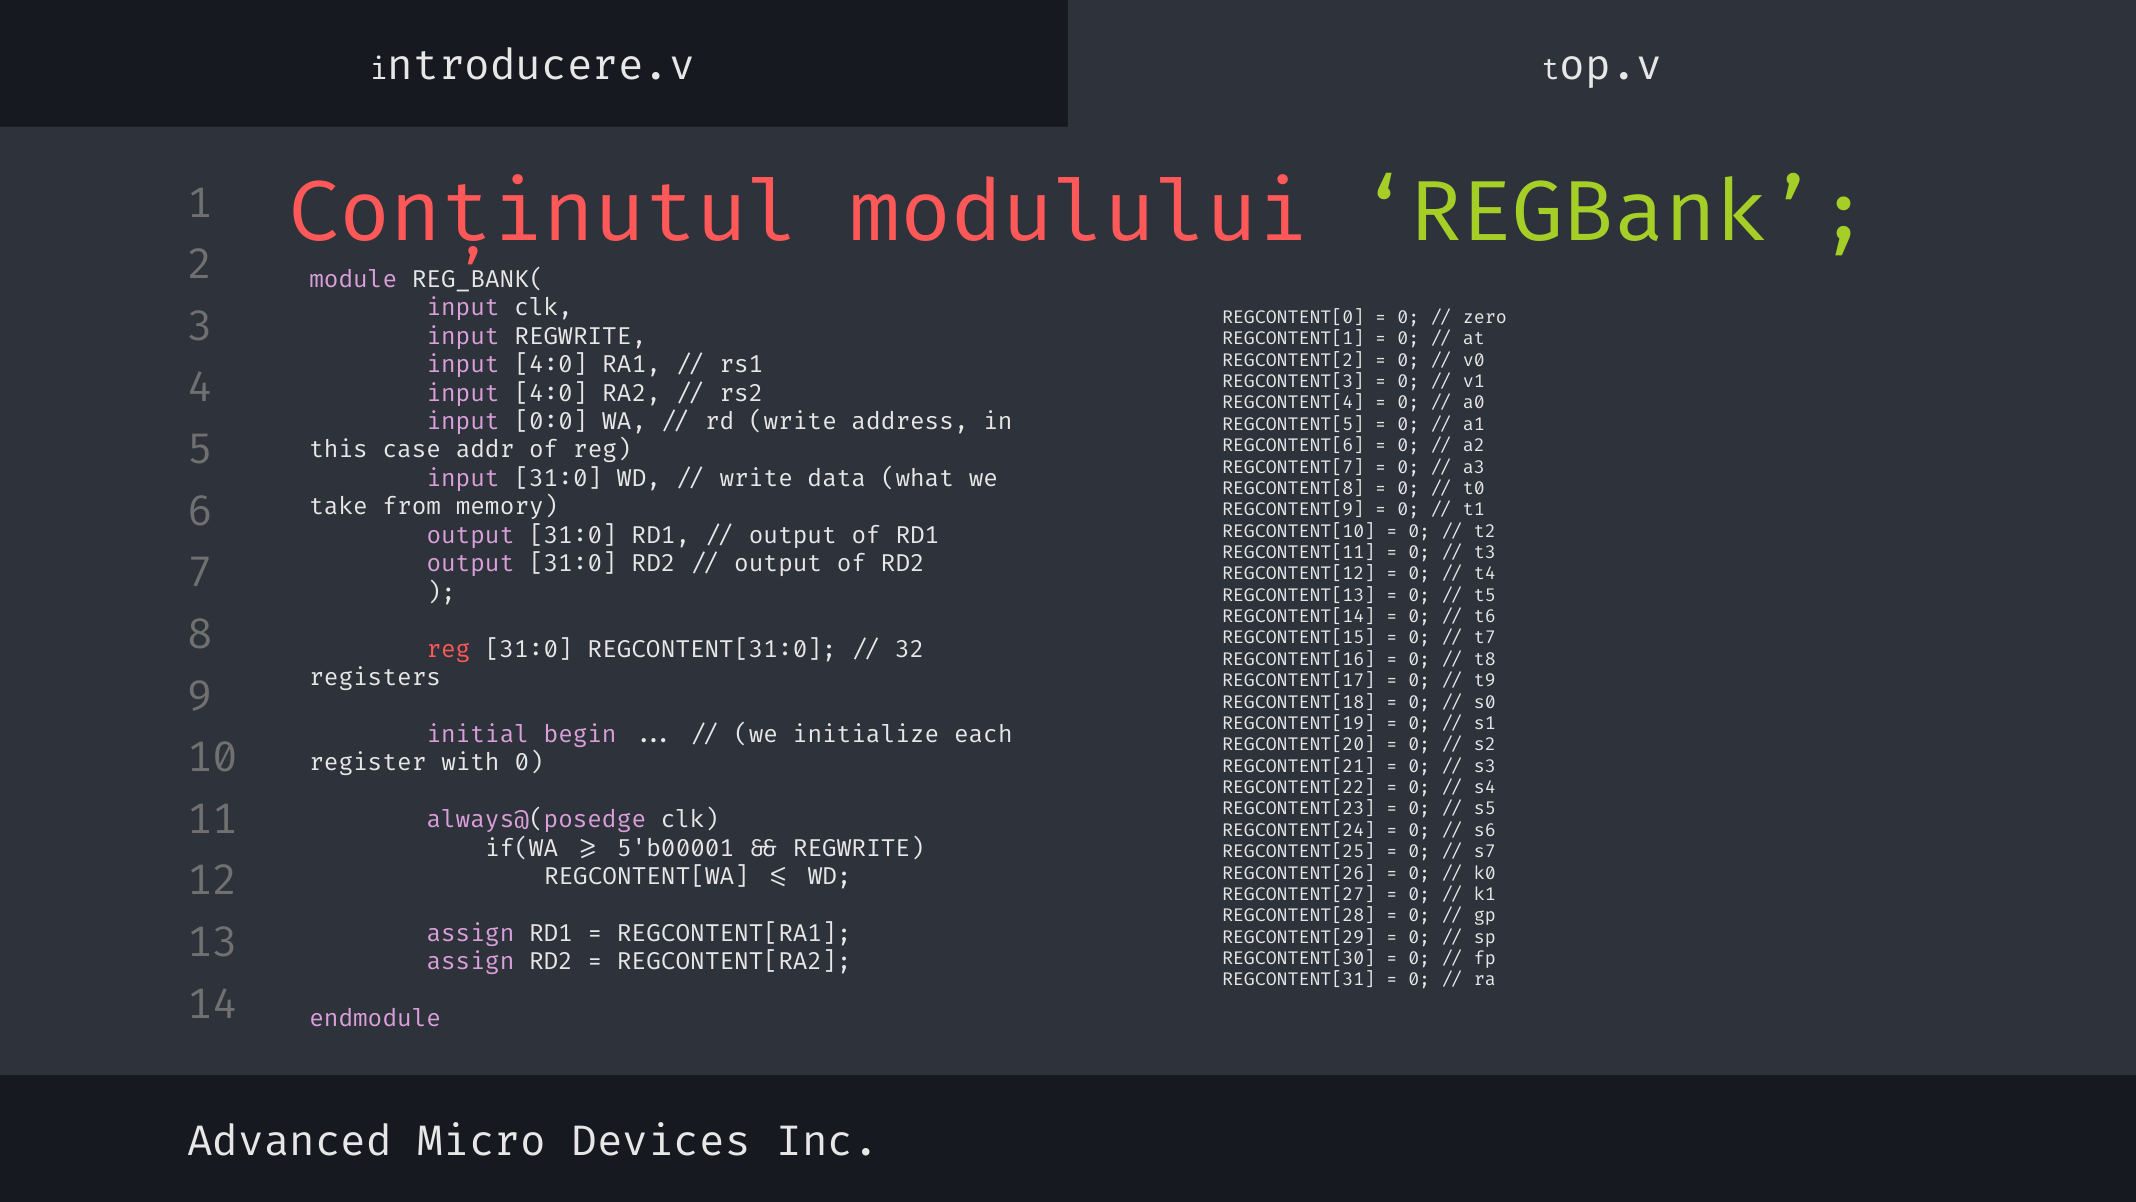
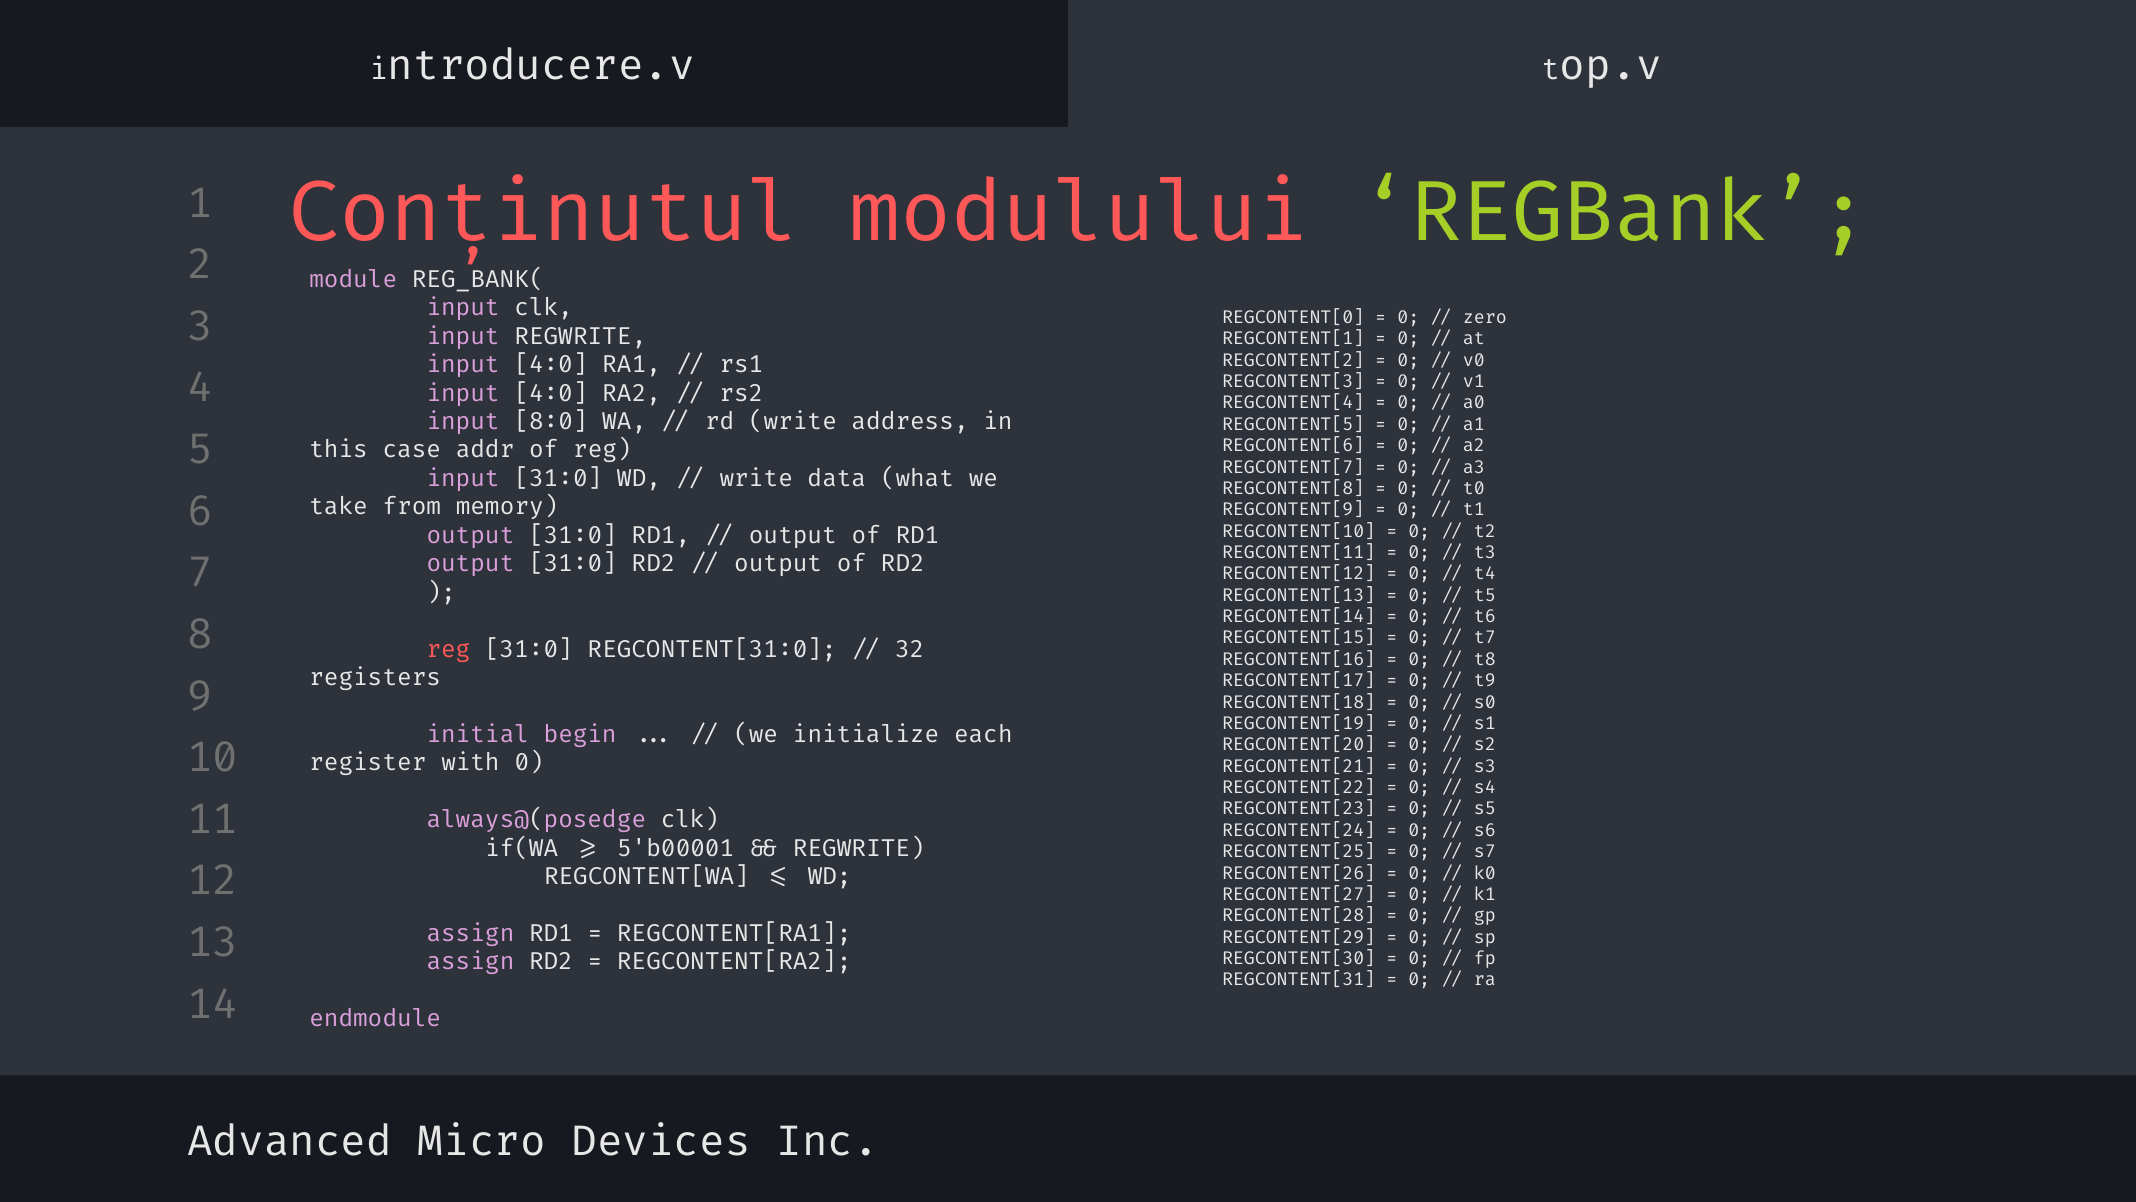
0:0: 0:0 -> 8:0
